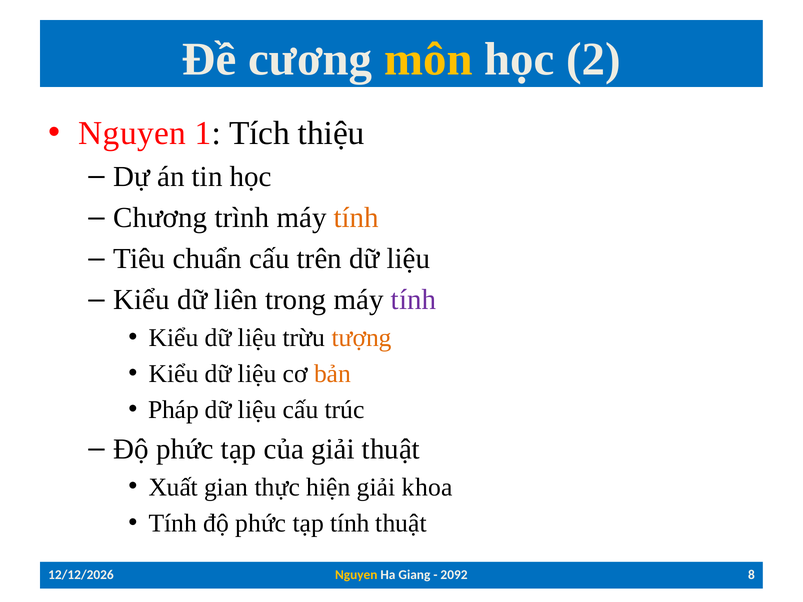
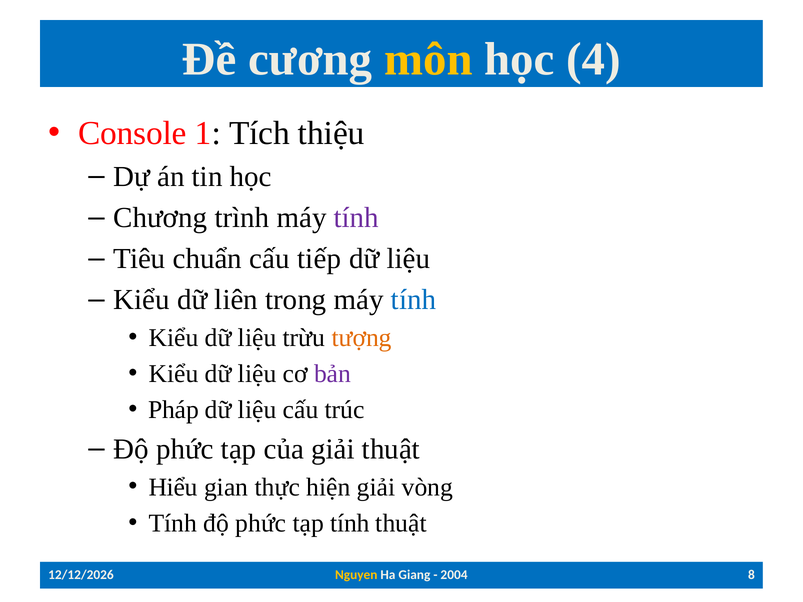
2: 2 -> 4
Nguyen at (132, 134): Nguyen -> Console
tính at (356, 218) colour: orange -> purple
trên: trên -> tiếp
tính at (414, 300) colour: purple -> blue
bản colour: orange -> purple
Xuất: Xuất -> Hiểu
khoa: khoa -> vòng
2092: 2092 -> 2004
